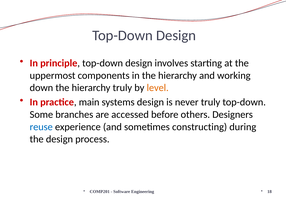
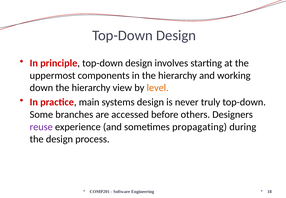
hierarchy truly: truly -> view
reuse colour: blue -> purple
constructing: constructing -> propagating
